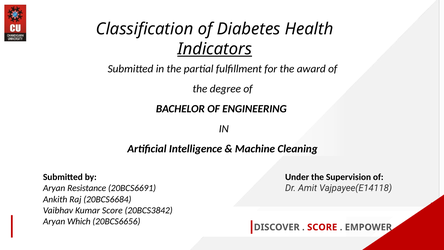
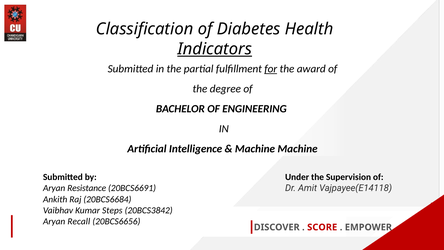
for underline: none -> present
Machine Cleaning: Cleaning -> Machine
Kumar Score: Score -> Steps
Which: Which -> Recall
